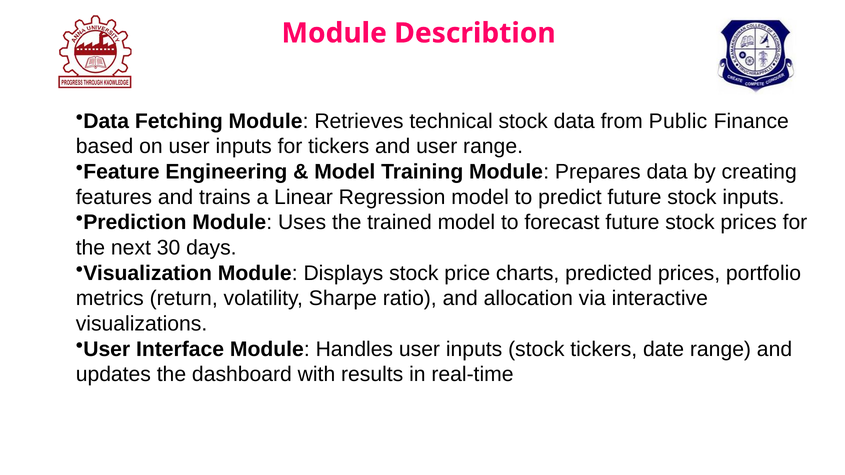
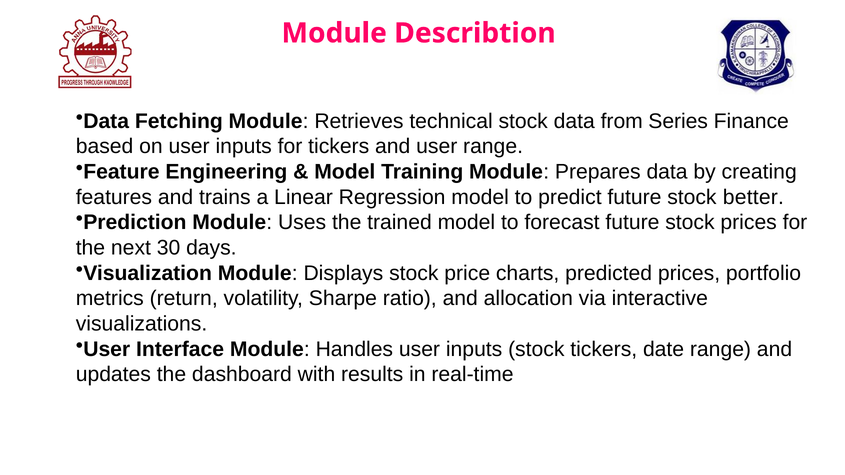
Public: Public -> Series
stock inputs: inputs -> better
